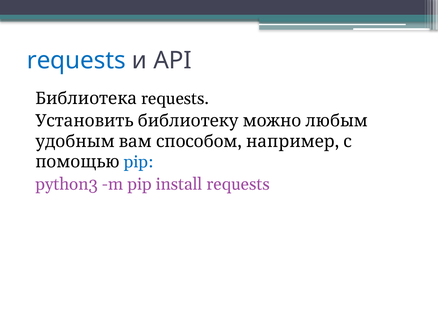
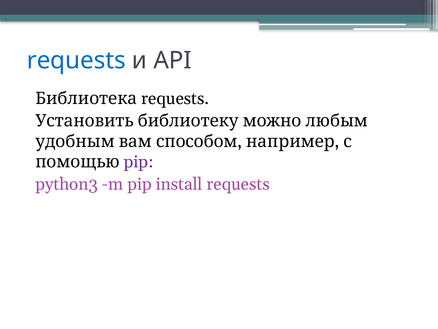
pip at (139, 162) colour: blue -> purple
